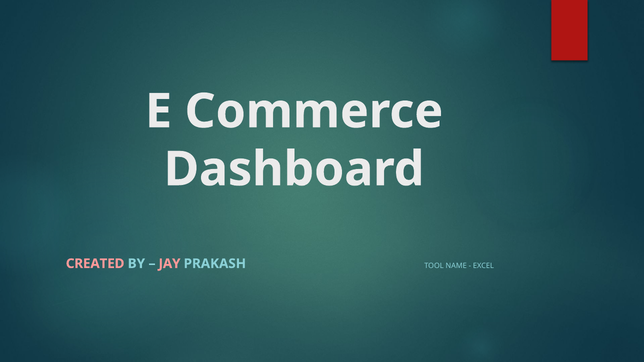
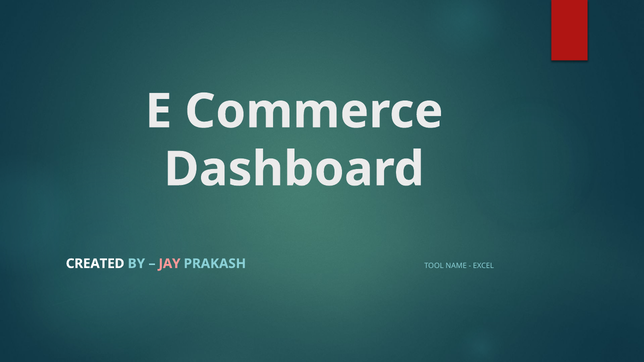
CREATED colour: pink -> white
